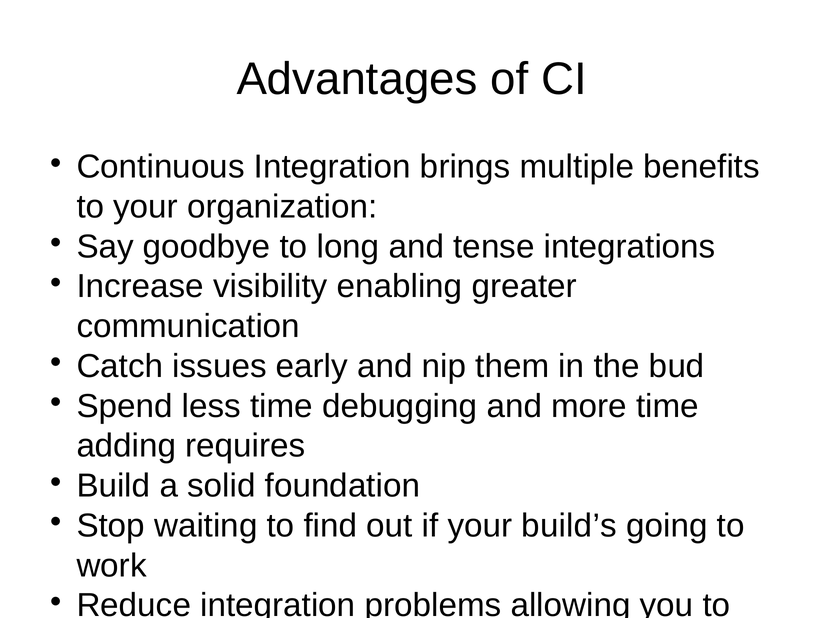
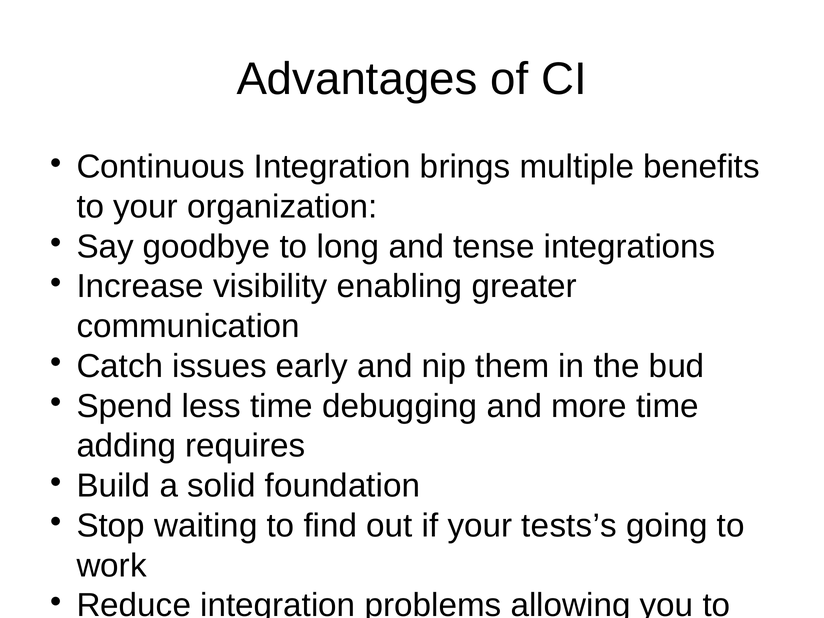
build’s: build’s -> tests’s
